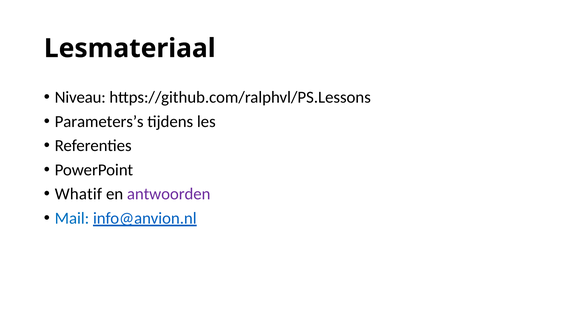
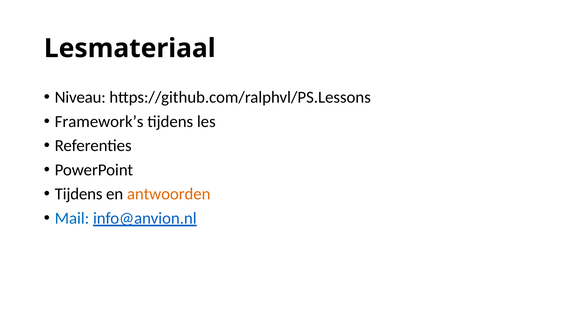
Parameters’s: Parameters’s -> Framework’s
Whatif at (78, 194): Whatif -> Tijdens
antwoorden colour: purple -> orange
